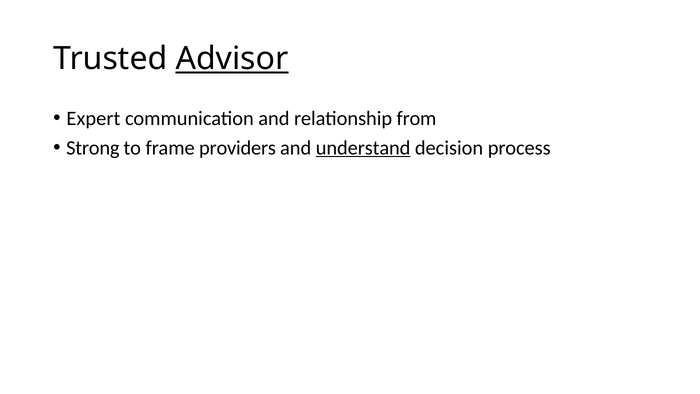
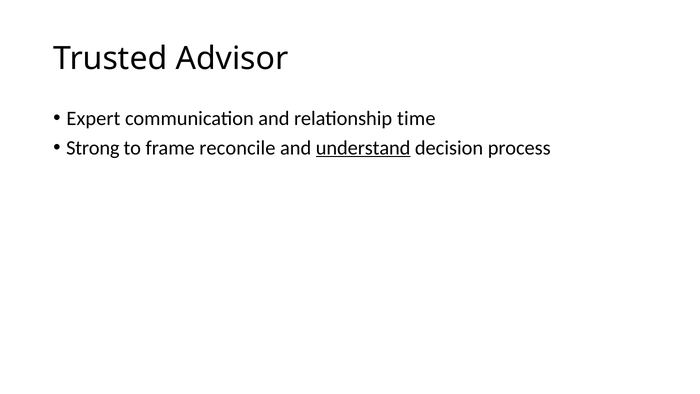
Advisor underline: present -> none
from: from -> time
providers: providers -> reconcile
